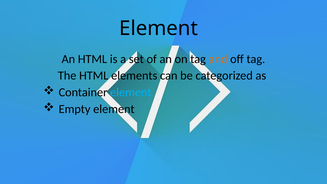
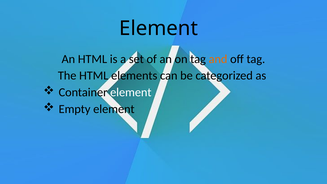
element at (131, 92) colour: light blue -> white
